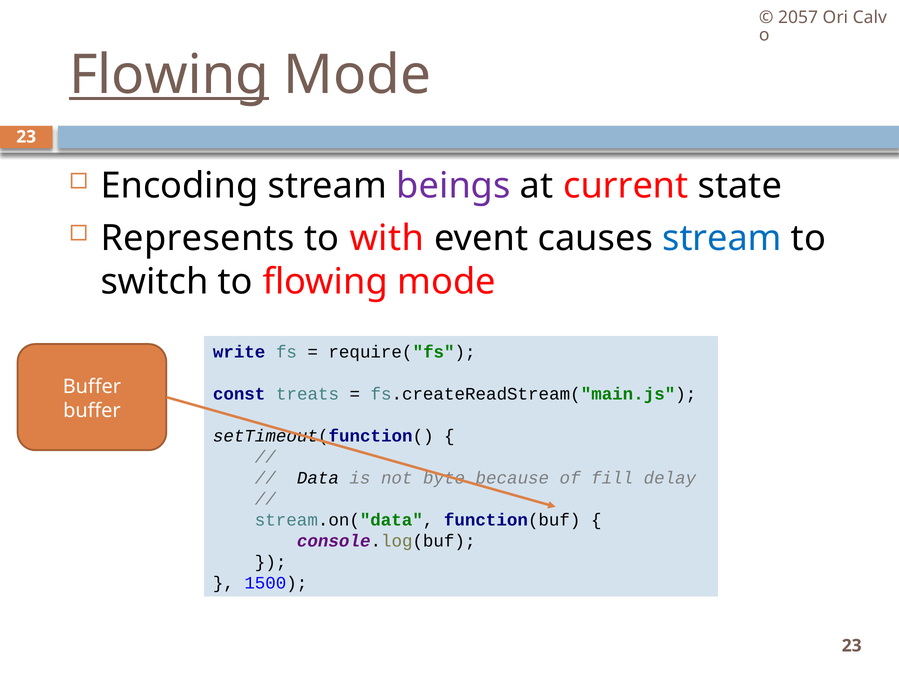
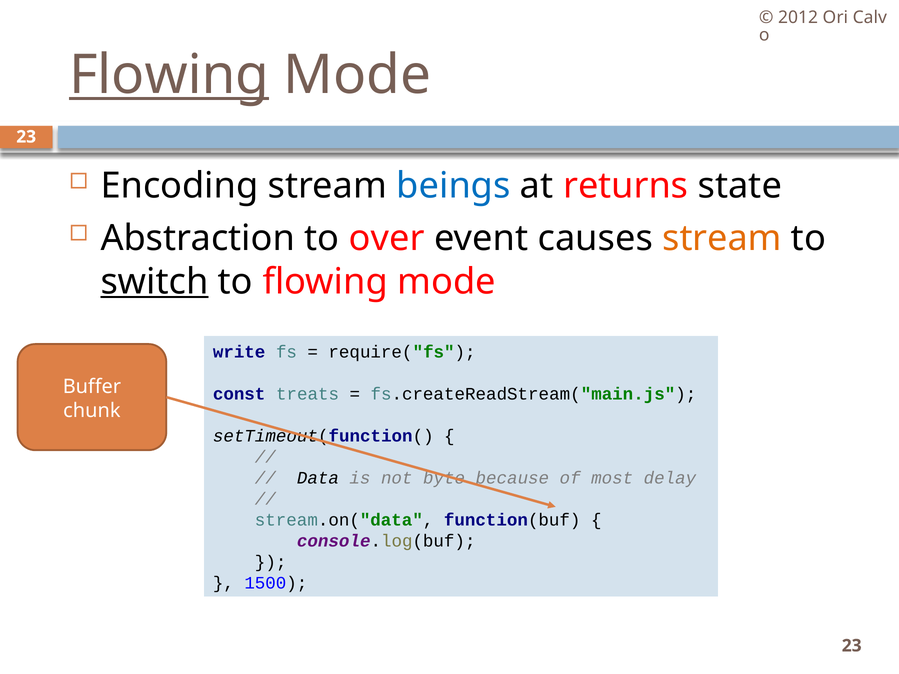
2057: 2057 -> 2012
beings colour: purple -> blue
current: current -> returns
Represents: Represents -> Abstraction
with: with -> over
stream at (722, 238) colour: blue -> orange
switch underline: none -> present
buffer at (92, 411): buffer -> chunk
fill: fill -> most
